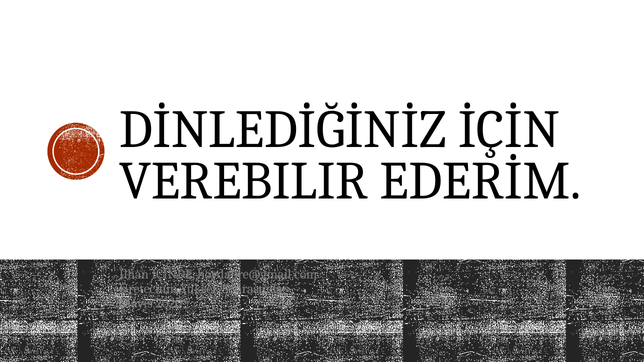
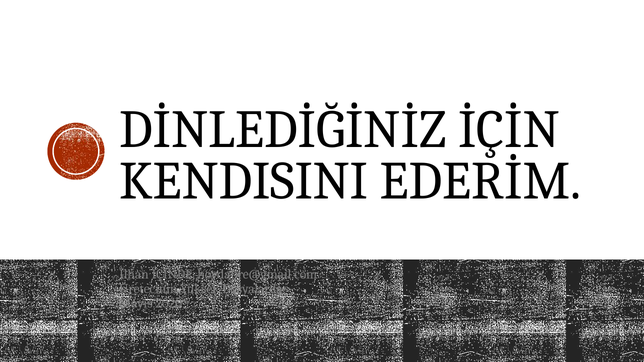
VEREBILIR: VEREBILIR -> KENDISINI
Sonrasında: Sonrasında -> Dosyalarda
